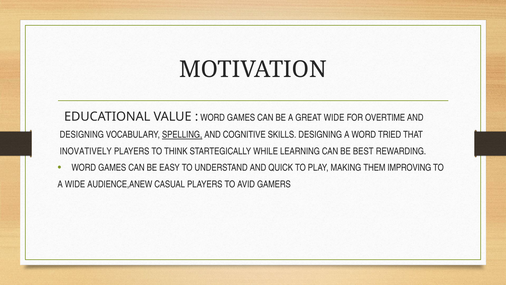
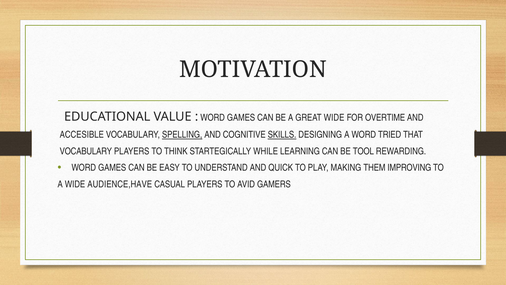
DESIGNING at (82, 135): DESIGNING -> ACCESIBLE
SKILLS underline: none -> present
INOVATIVELY at (86, 151): INOVATIVELY -> VOCABULARY
BEST: BEST -> TOOL
AUDIENCE,ANEW: AUDIENCE,ANEW -> AUDIENCE,HAVE
